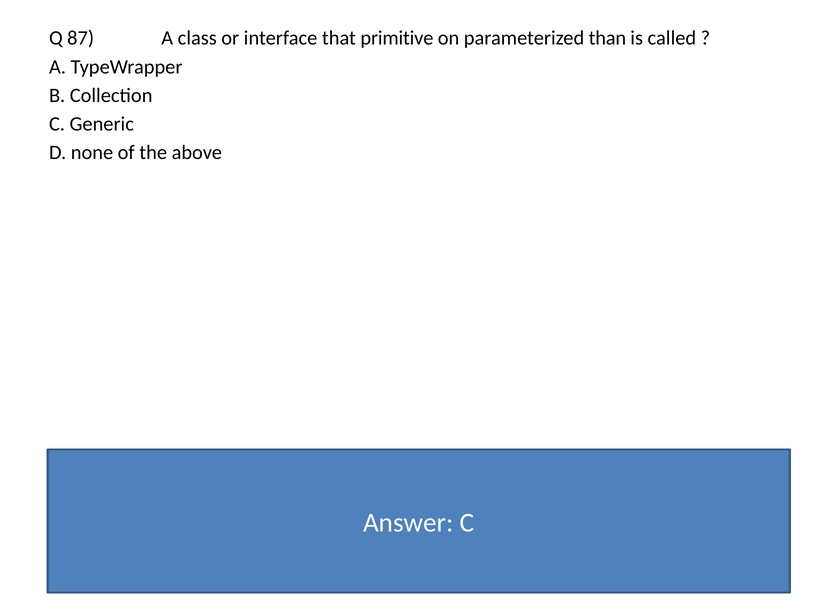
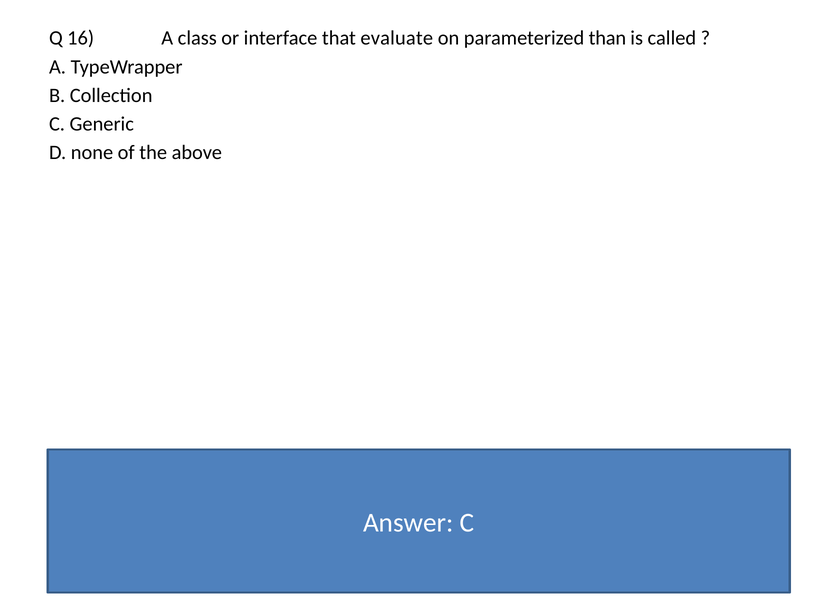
87: 87 -> 16
primitive: primitive -> evaluate
